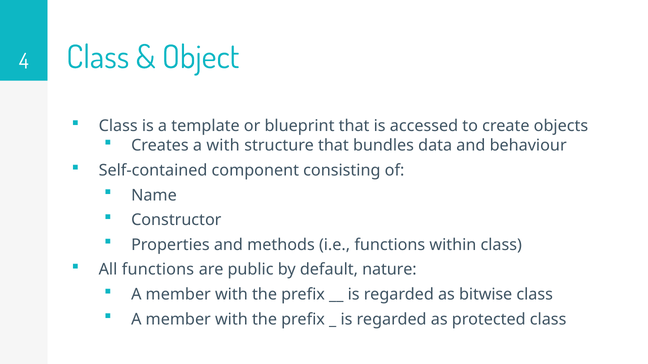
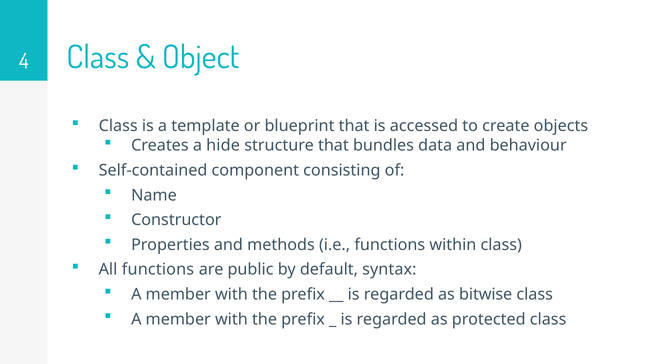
a with: with -> hide
nature: nature -> syntax
